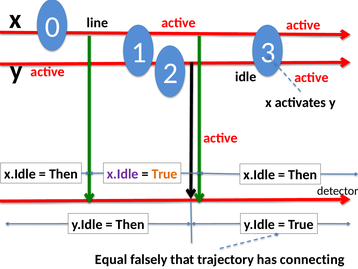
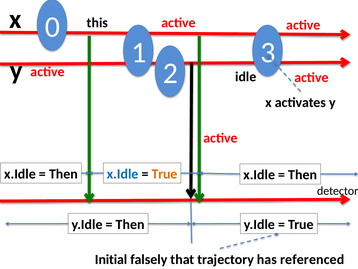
line: line -> this
x.Idle at (123, 174) colour: purple -> blue
Equal: Equal -> Initial
connecting: connecting -> referenced
